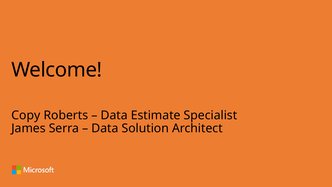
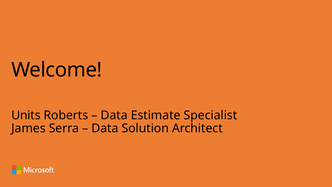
Copy: Copy -> Units
